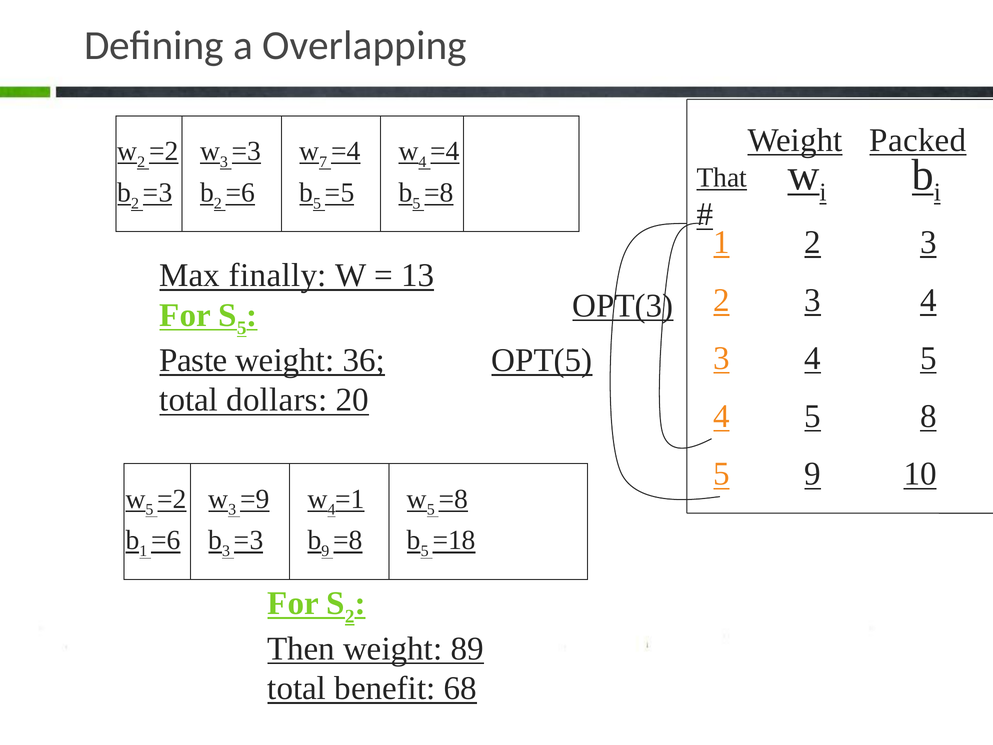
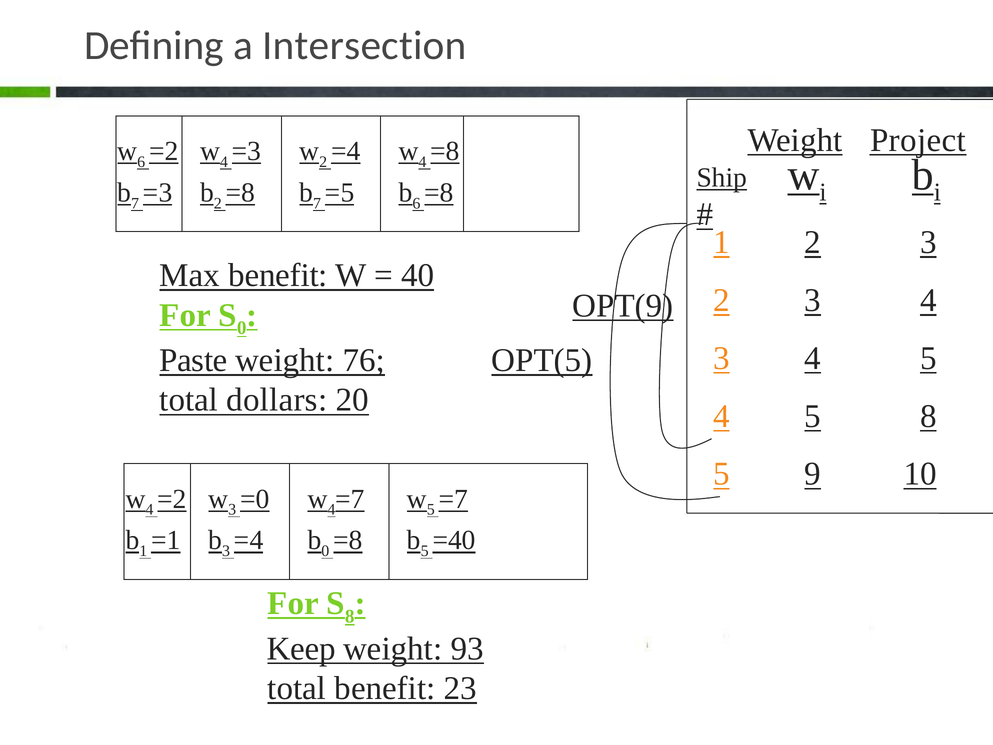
Overlapping: Overlapping -> Intersection
Packed: Packed -> Project
w 2: 2 -> 6
3 at (224, 162): 3 -> 4
w 7: 7 -> 2
4 =4: =4 -> =8
That: That -> Ship
2 at (135, 203): 2 -> 7
2 =6: =6 -> =8
5 at (317, 203): 5 -> 7
5 at (416, 203): 5 -> 6
Max finally: finally -> benefit
13: 13 -> 40
OPT(3: OPT(3 -> OPT(9
5 at (242, 328): 5 -> 0
36: 36 -> 76
5 at (149, 509): 5 -> 4
=9: =9 -> =0
4 =1: =1 -> =7
w 5 =8: =8 -> =7
1 =6: =6 -> =1
=3 at (249, 540): =3 -> =4
9 at (325, 551): 9 -> 0
=18: =18 -> =40
2 at (350, 616): 2 -> 8
Then: Then -> Keep
89: 89 -> 93
68: 68 -> 23
